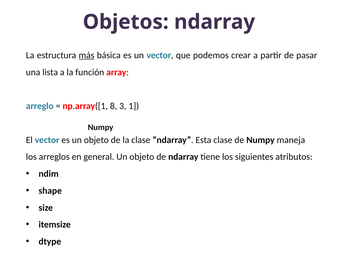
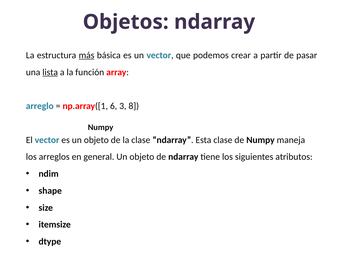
lista underline: none -> present
8: 8 -> 6
1: 1 -> 8
